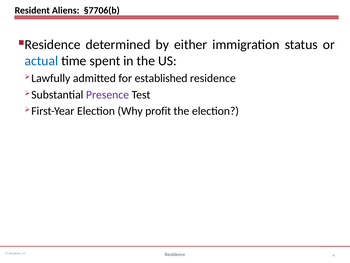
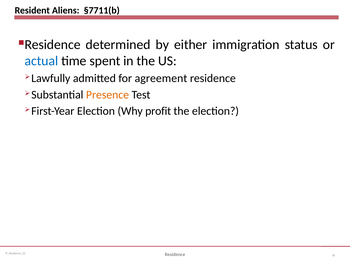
§7706(b: §7706(b -> §7711(b
established: established -> agreement
Presence colour: purple -> orange
